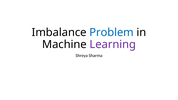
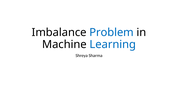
Learning colour: purple -> blue
